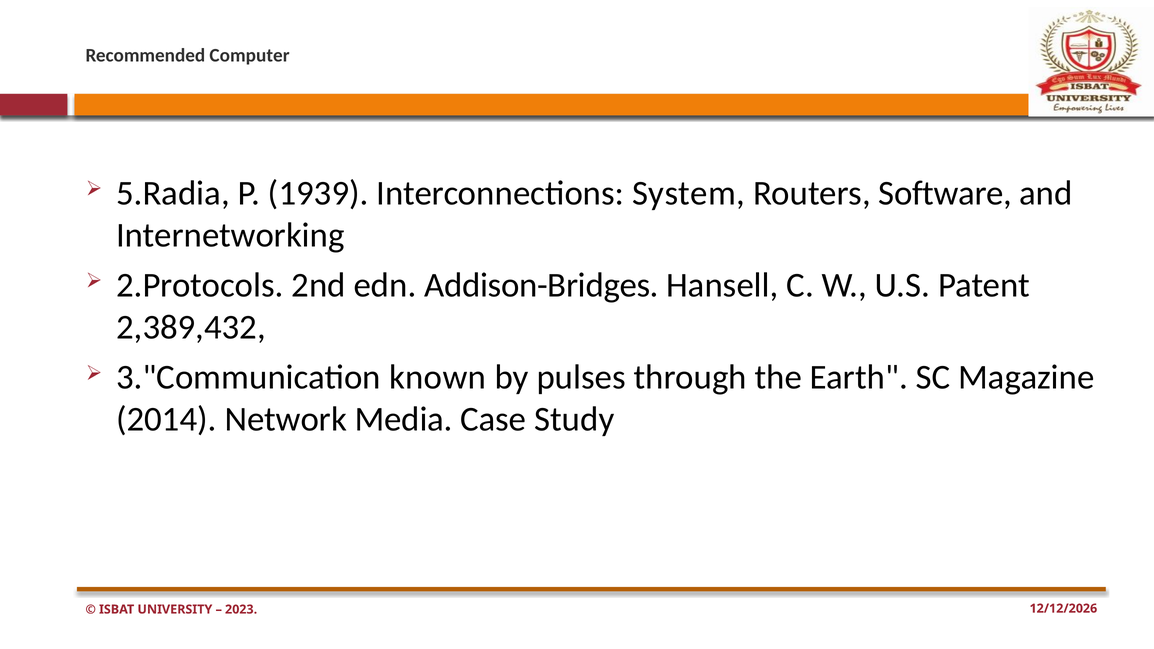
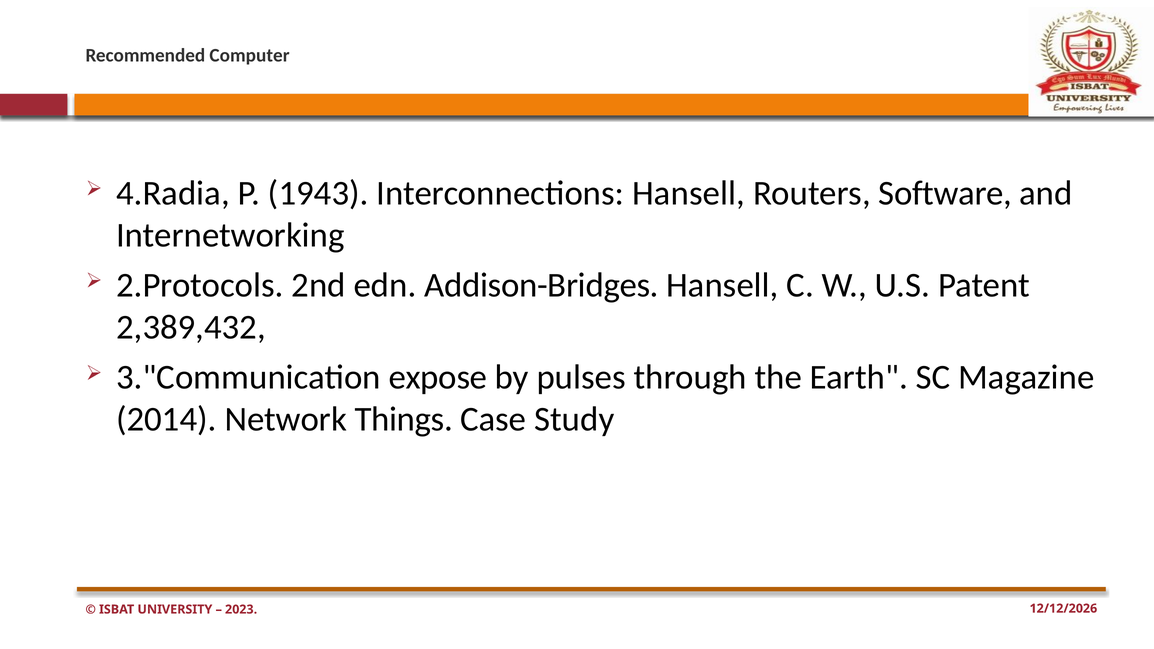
5.Radia: 5.Radia -> 4.Radia
1939: 1939 -> 1943
Interconnections System: System -> Hansell
known: known -> expose
Media: Media -> Things
